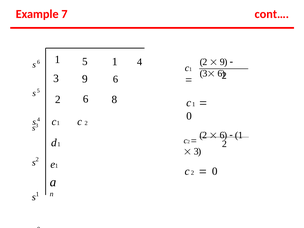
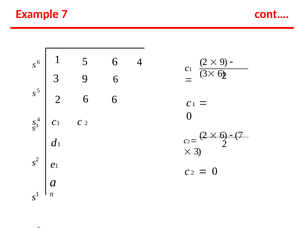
5 1: 1 -> 6
6 8: 8 -> 6
1 at (239, 135): 1 -> 7
